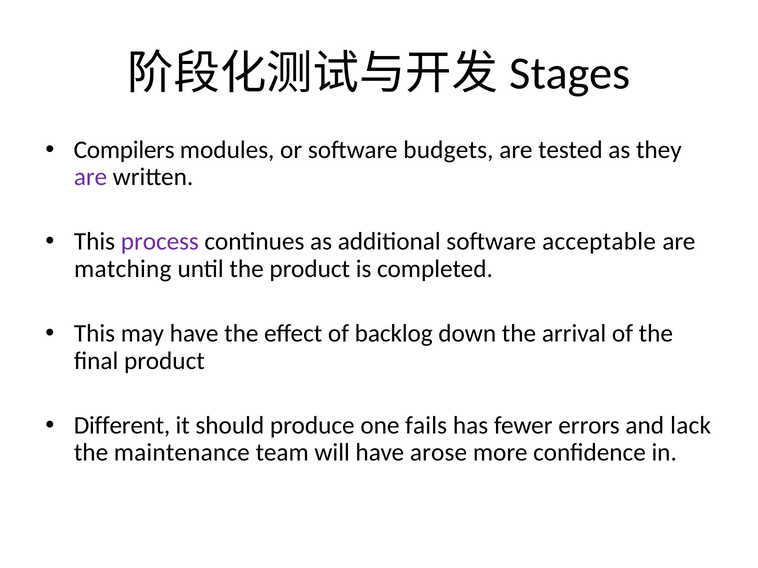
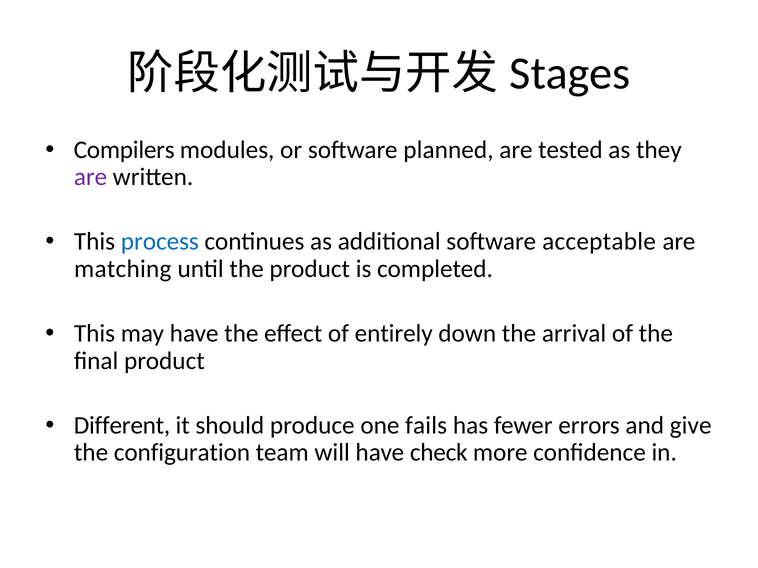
budgets: budgets -> planned
process colour: purple -> blue
backlog: backlog -> entirely
lack: lack -> give
maintenance: maintenance -> configuration
arose: arose -> check
